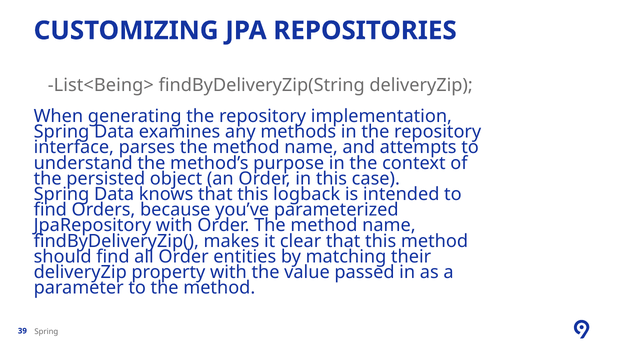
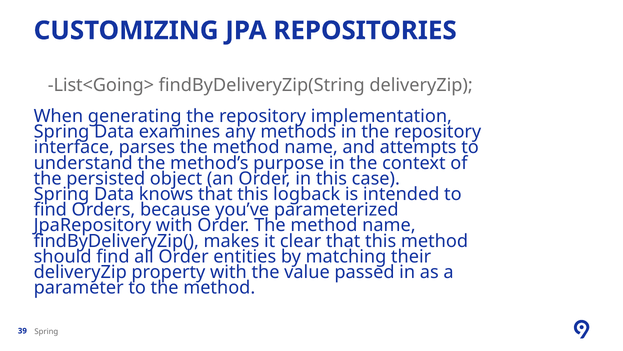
List<Being>: List<Being> -> List<Going>
